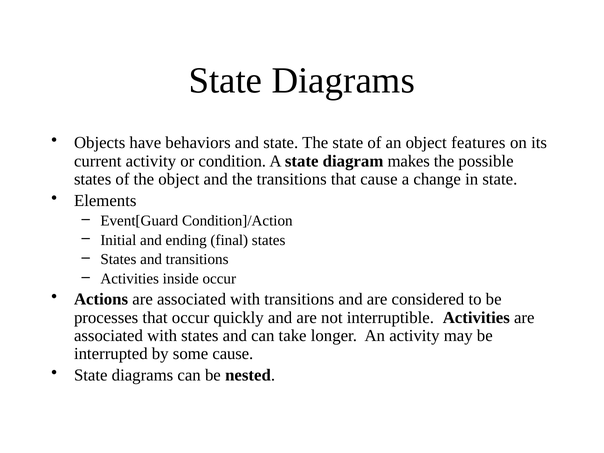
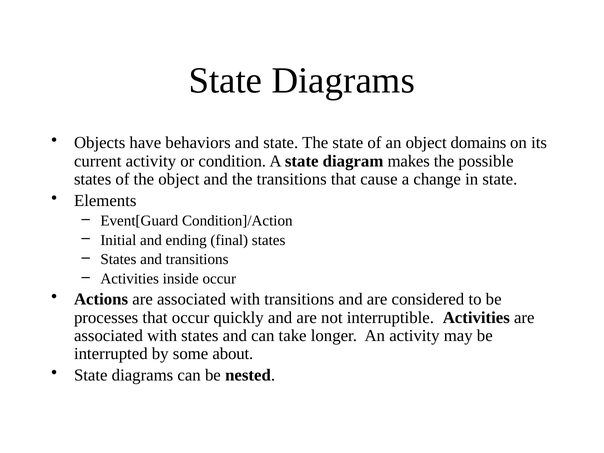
features: features -> domains
some cause: cause -> about
